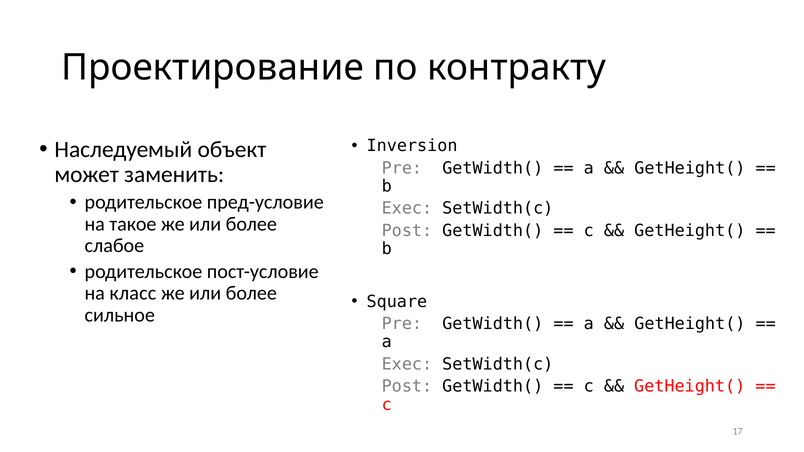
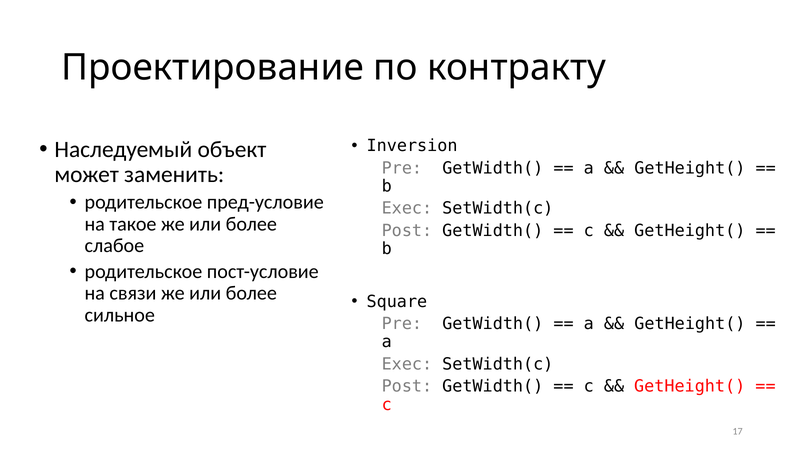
класс: класс -> связи
